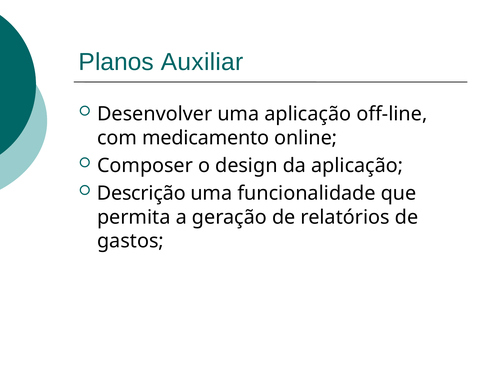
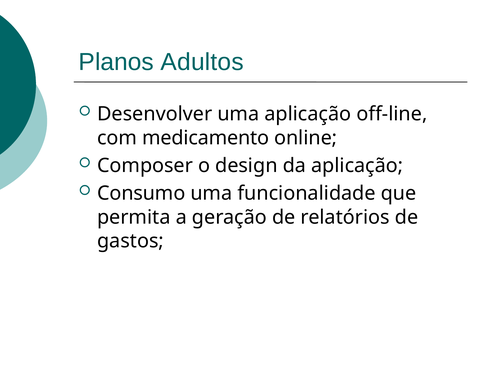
Auxiliar: Auxiliar -> Adultos
Descrição: Descrição -> Consumo
